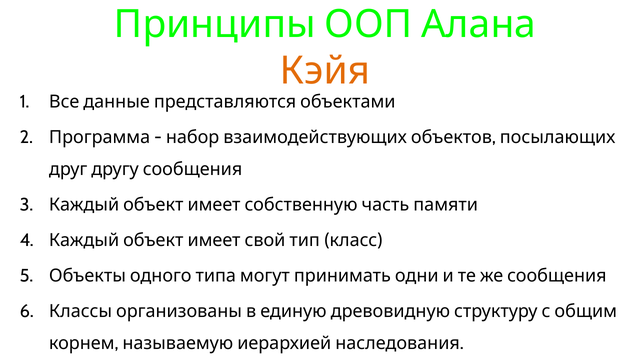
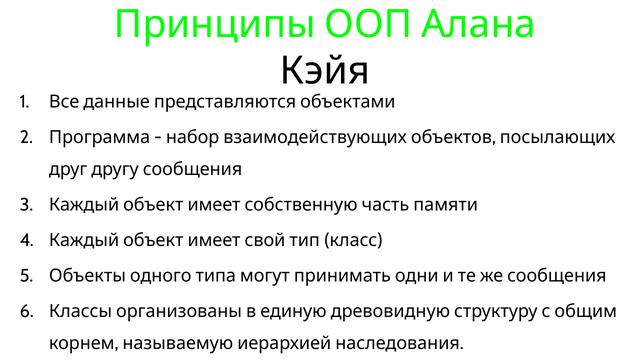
Кэйя colour: orange -> black
